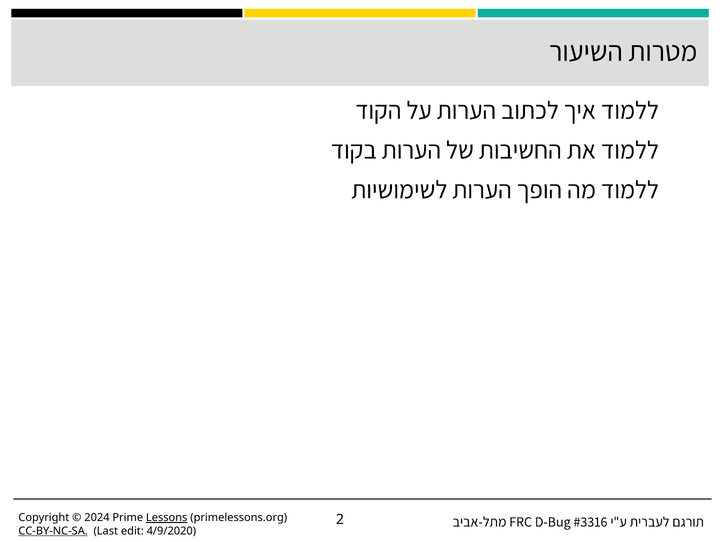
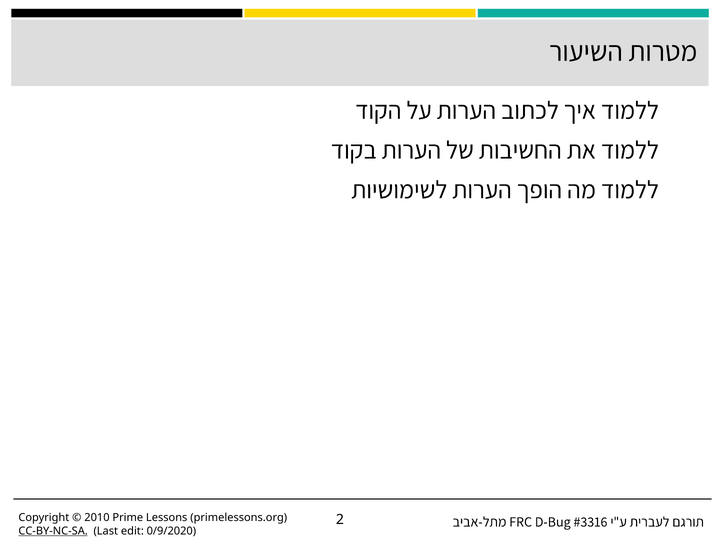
2024: 2024 -> 2010
Lessons underline: present -> none
4/9/2020: 4/9/2020 -> 0/9/2020
